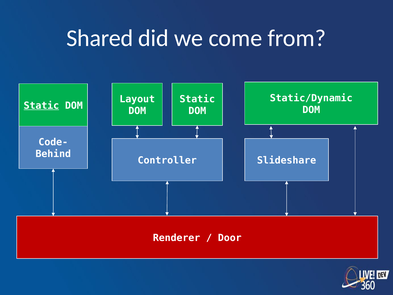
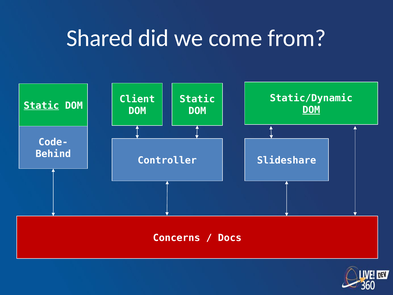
Layout: Layout -> Client
DOM at (311, 110) underline: none -> present
Renderer: Renderer -> Concerns
Door: Door -> Docs
